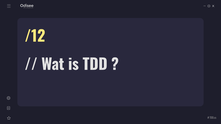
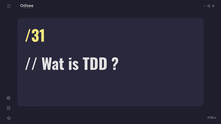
/12: /12 -> /31
